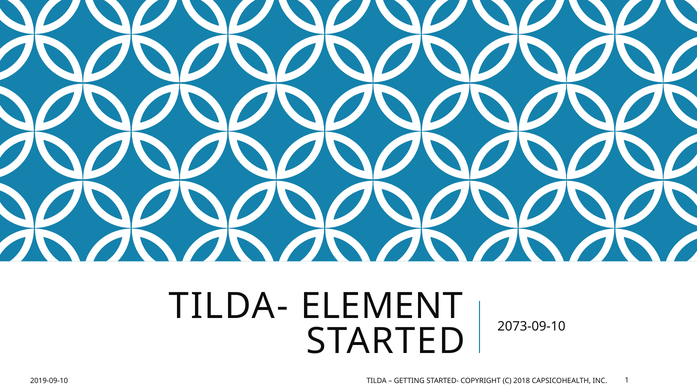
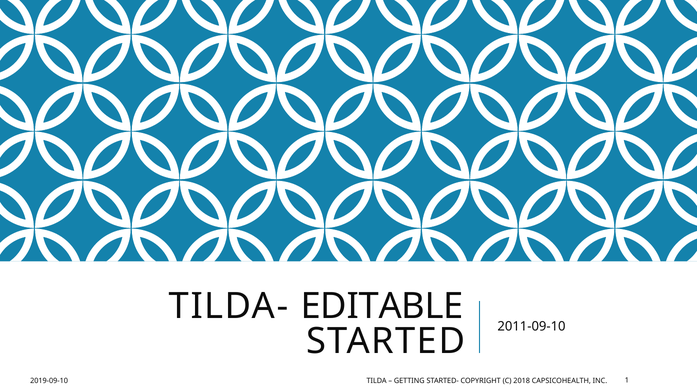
ELEMENT: ELEMENT -> EDITABLE
2073-09-10: 2073-09-10 -> 2011-09-10
